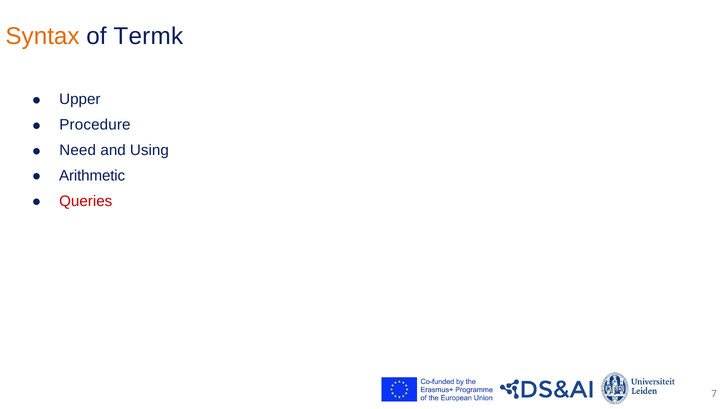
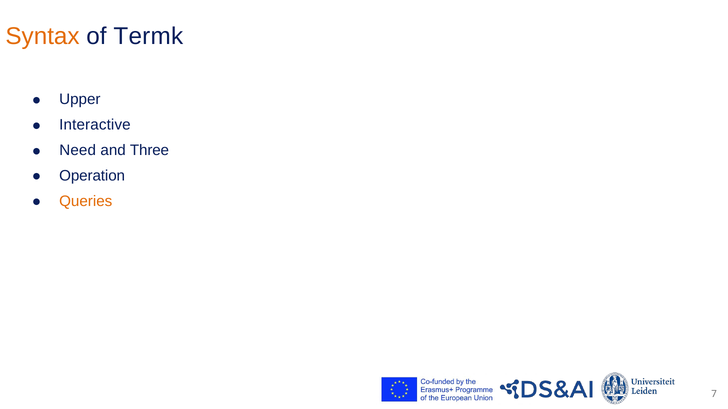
Procedure: Procedure -> Interactive
Using: Using -> Three
Arithmetic: Arithmetic -> Operation
Queries colour: red -> orange
